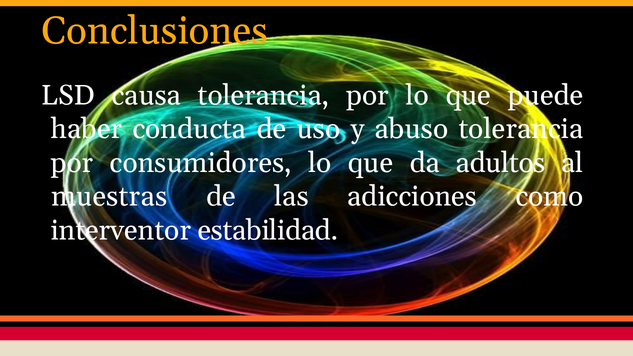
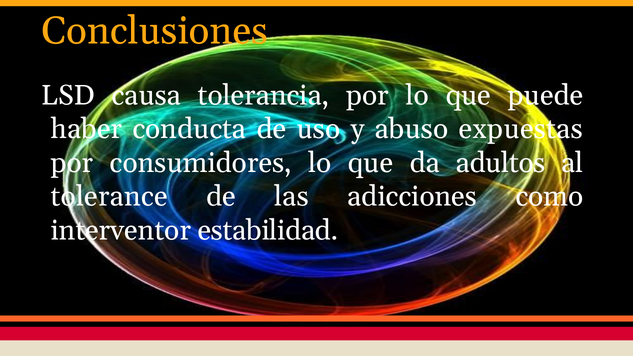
abuso tolerancia: tolerancia -> expuestas
muestras: muestras -> tolerance
